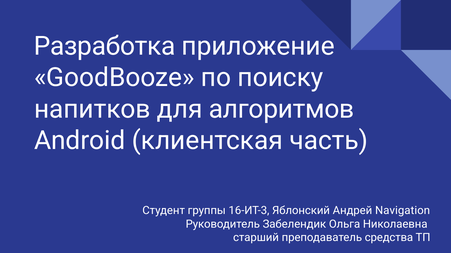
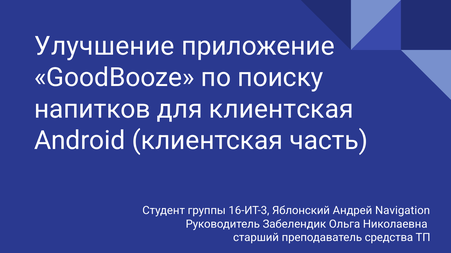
Разработка: Разработка -> Улучшение
для алгоритмов: алгоритмов -> клиентская
